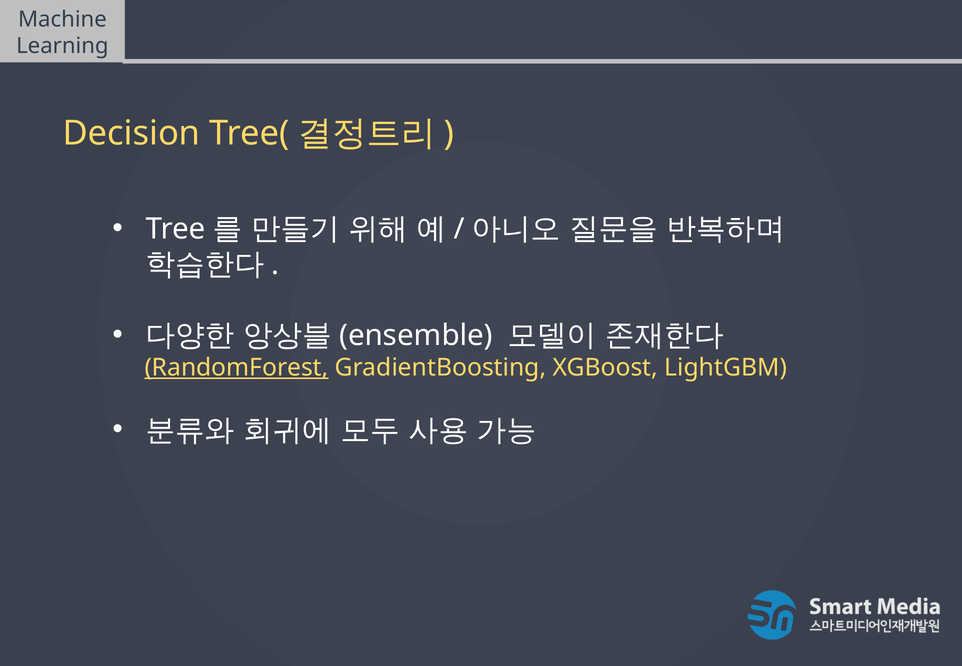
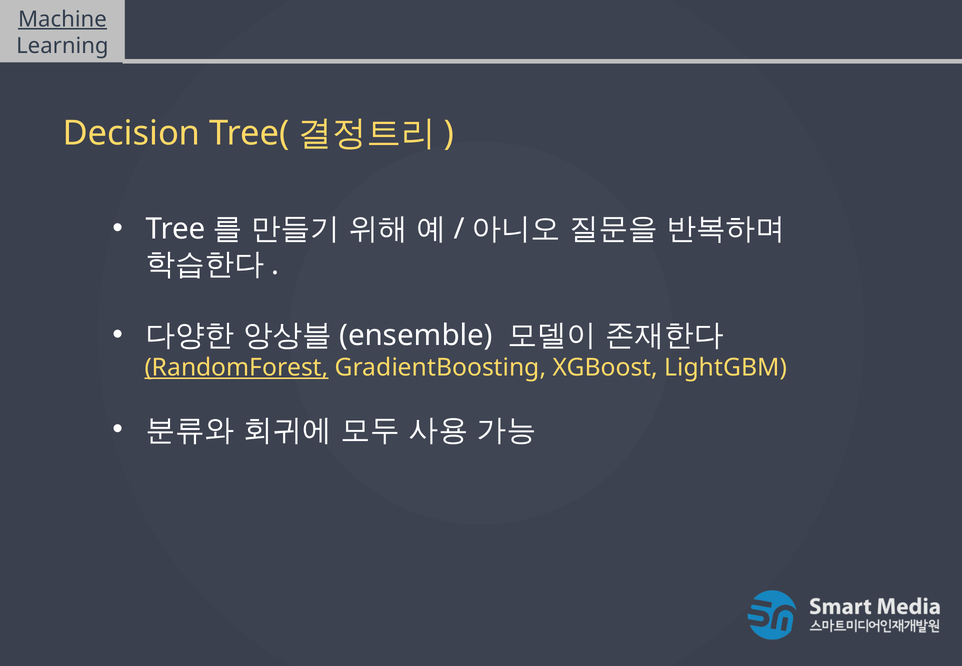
Machine underline: none -> present
